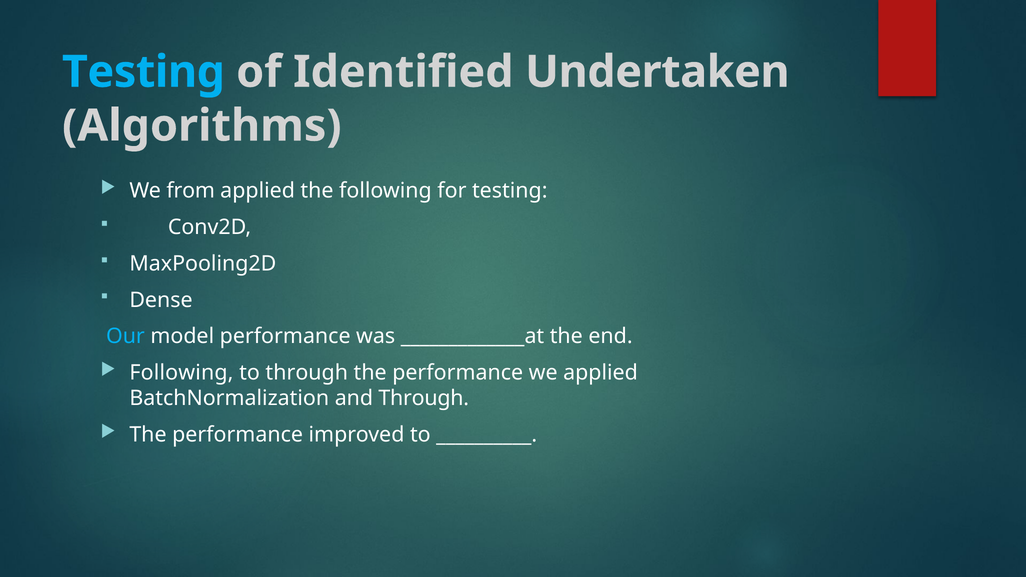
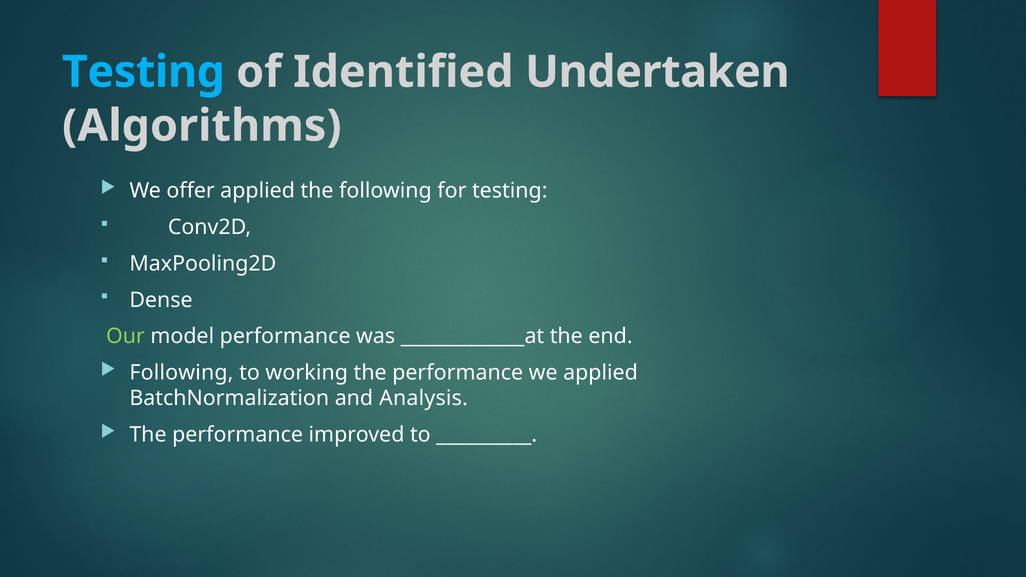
from: from -> offer
Our colour: light blue -> light green
to through: through -> working
and Through: Through -> Analysis
